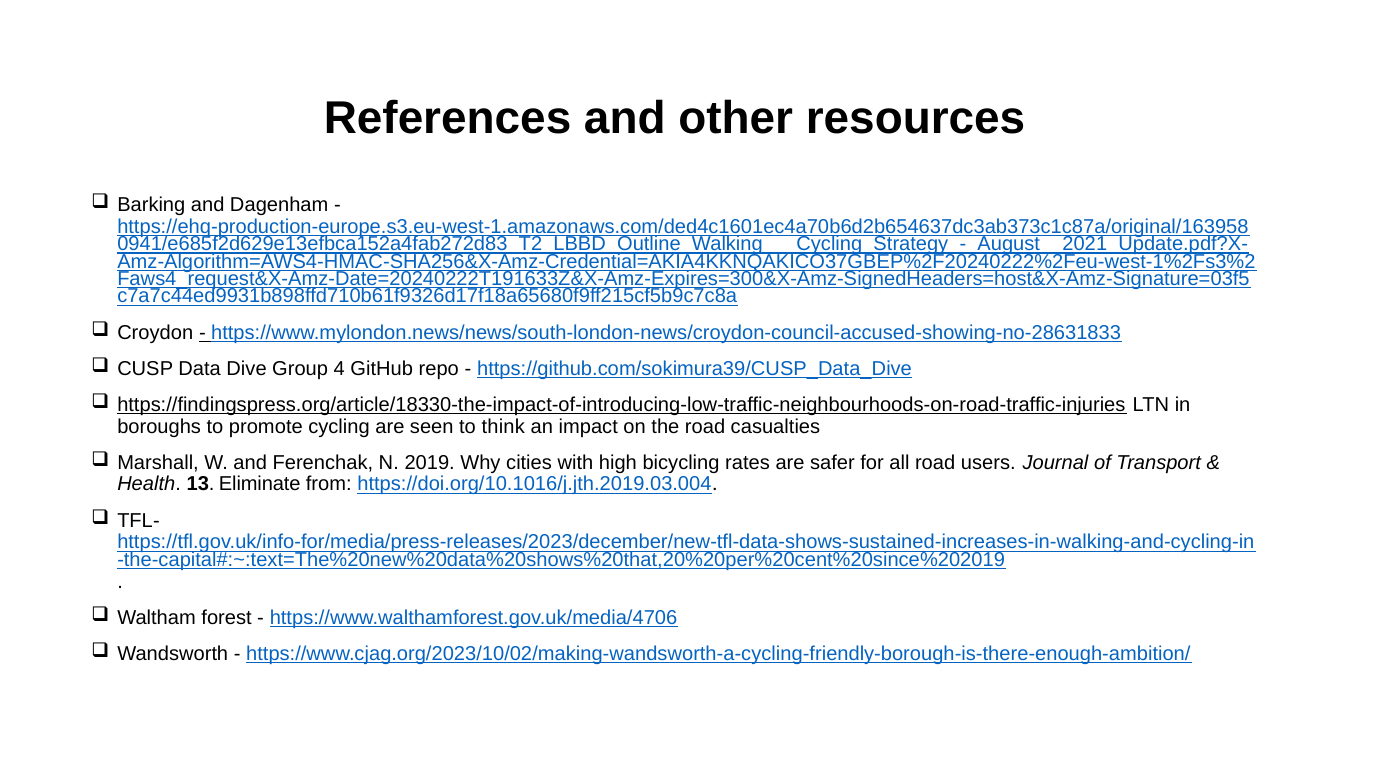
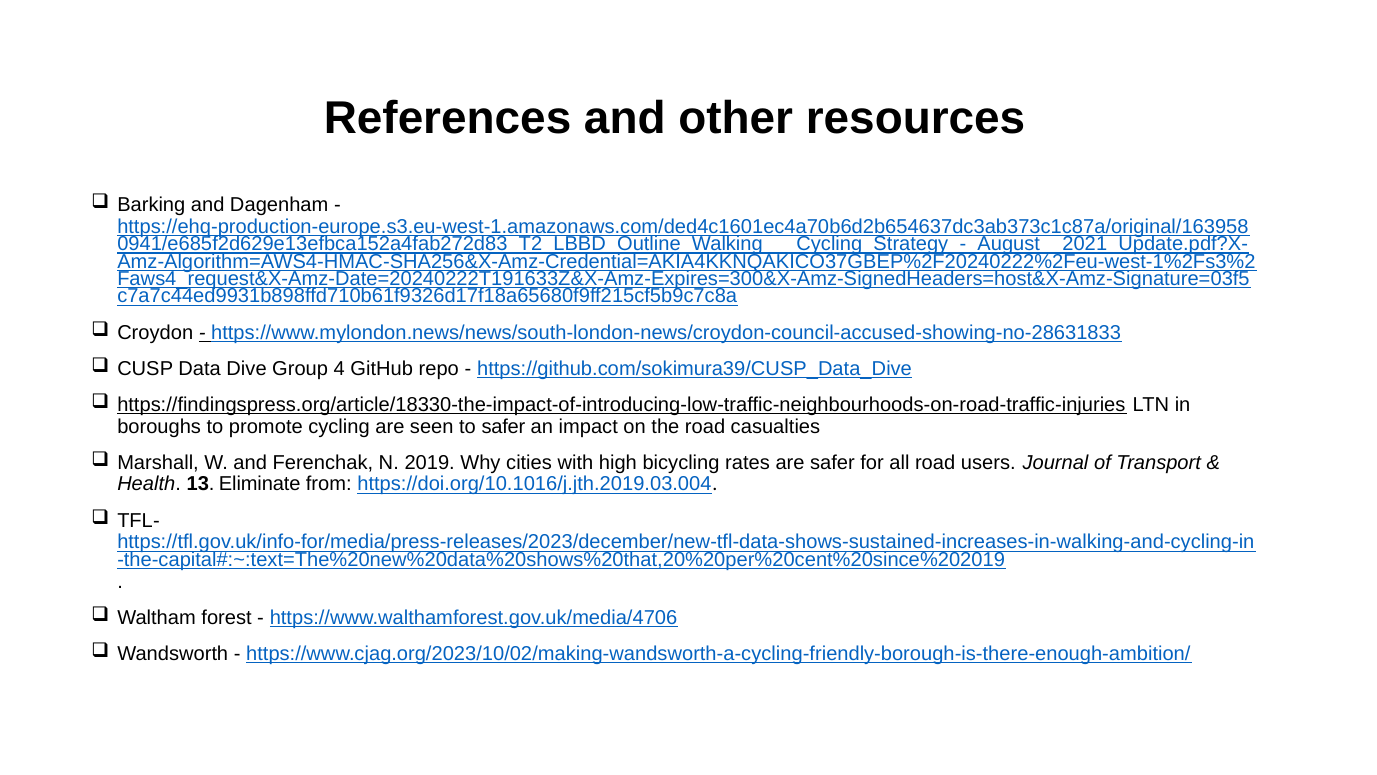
to think: think -> safer
